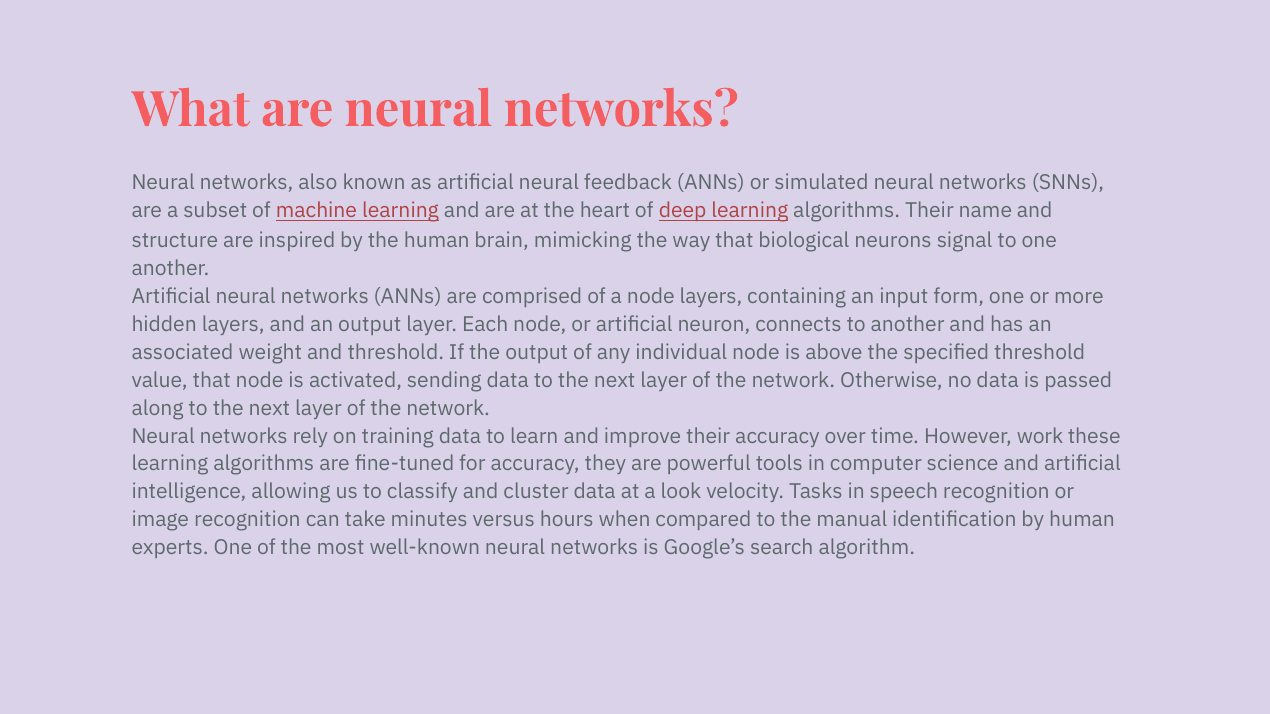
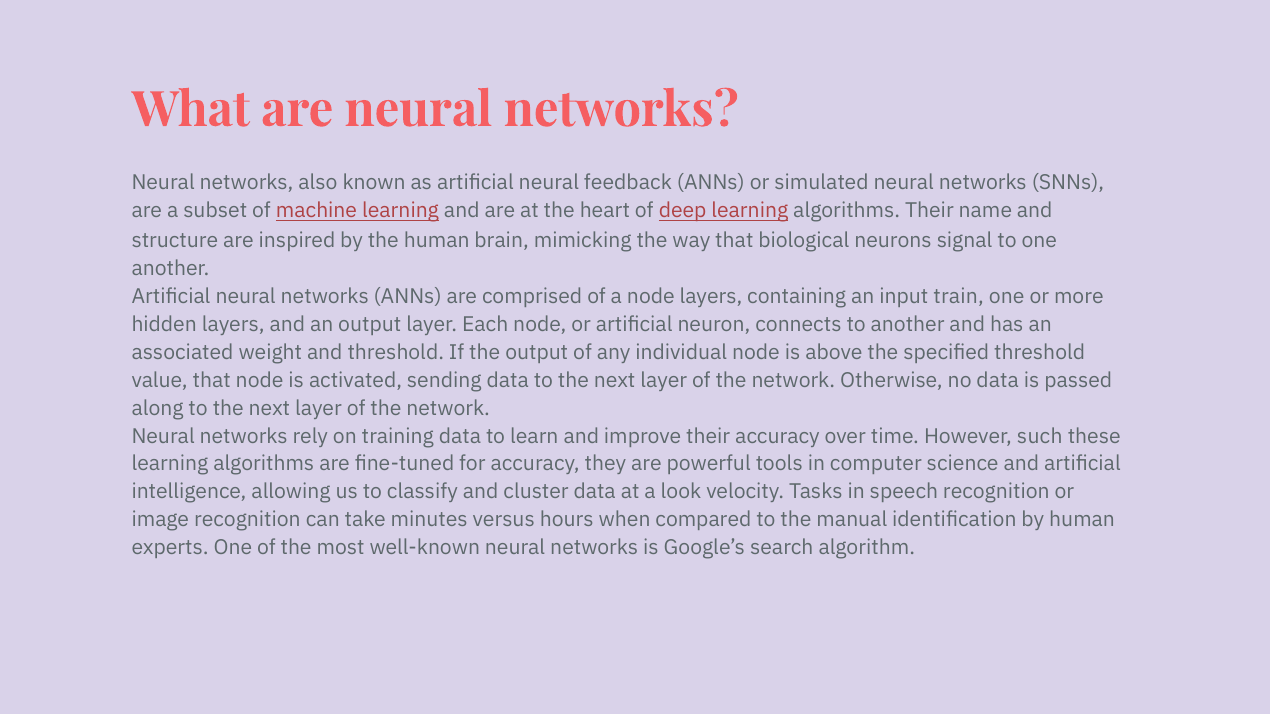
form: form -> train
work: work -> such
